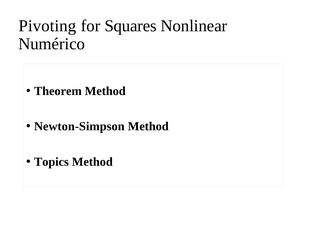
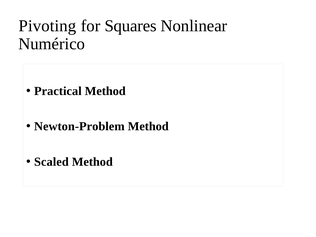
Theorem: Theorem -> Practical
Newton-Simpson: Newton-Simpson -> Newton-Problem
Topics: Topics -> Scaled
